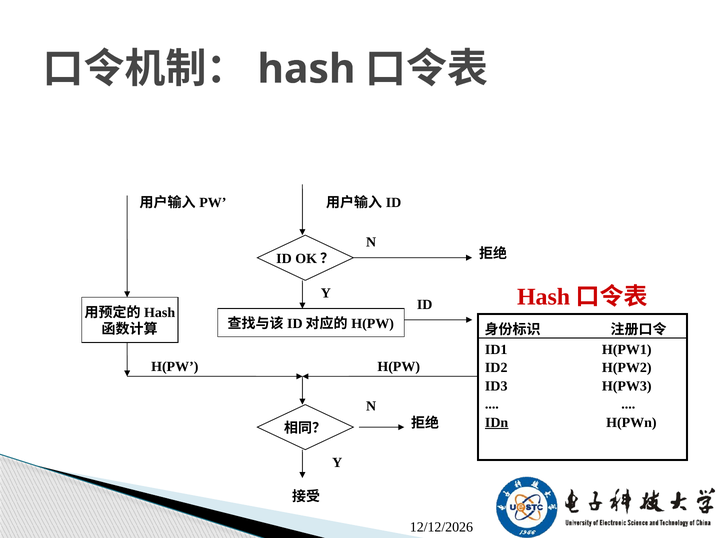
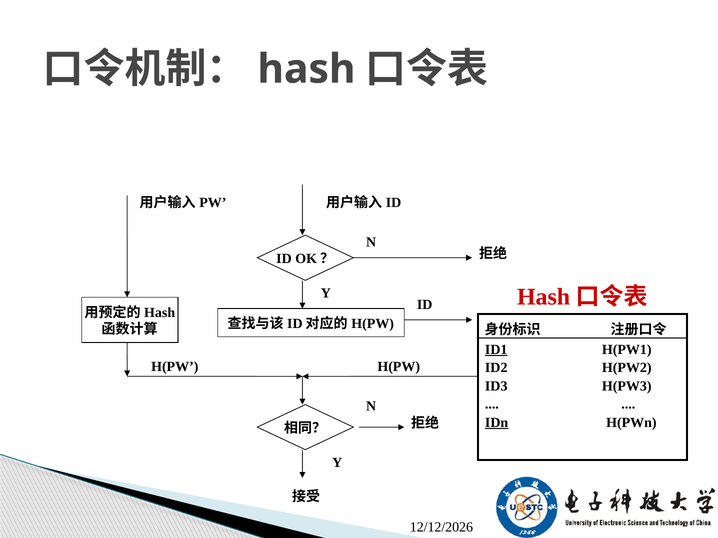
ID1 underline: none -> present
